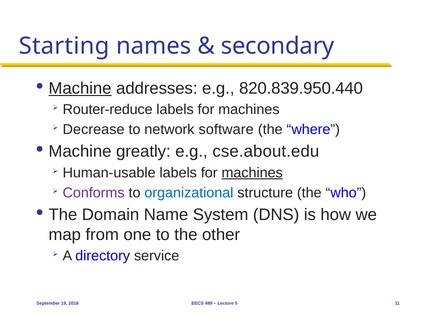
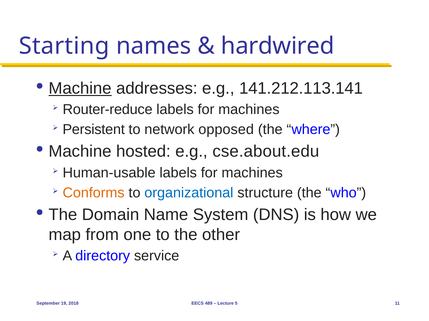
secondary: secondary -> hardwired
820.839.950.440: 820.839.950.440 -> 141.212.113.141
Decrease: Decrease -> Persistent
software: software -> opposed
greatly: greatly -> hosted
machines at (252, 173) underline: present -> none
Conforms colour: purple -> orange
